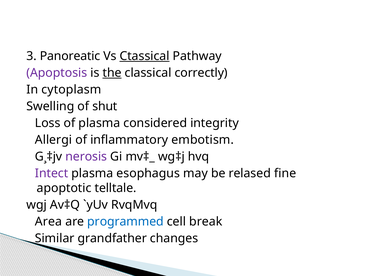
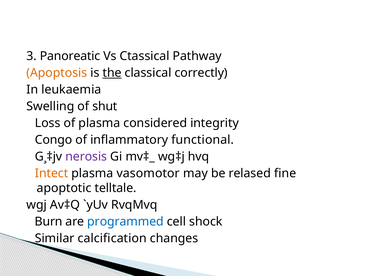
Ctassical underline: present -> none
Apoptosis colour: purple -> orange
cytoplasm: cytoplasm -> leukaemia
Allergi: Allergi -> Congo
embotism: embotism -> functional
Intect colour: purple -> orange
esophagus: esophagus -> vasomotor
Area: Area -> Burn
break: break -> shock
grandfather: grandfather -> calcification
